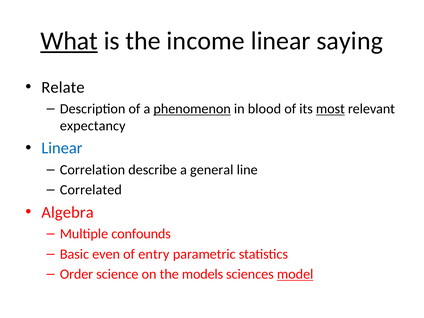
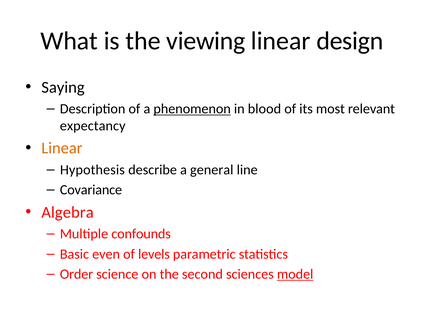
What underline: present -> none
income: income -> viewing
saying: saying -> design
Relate: Relate -> Saying
most underline: present -> none
Linear at (62, 148) colour: blue -> orange
Correlation: Correlation -> Hypothesis
Correlated: Correlated -> Covariance
entry: entry -> levels
models: models -> second
